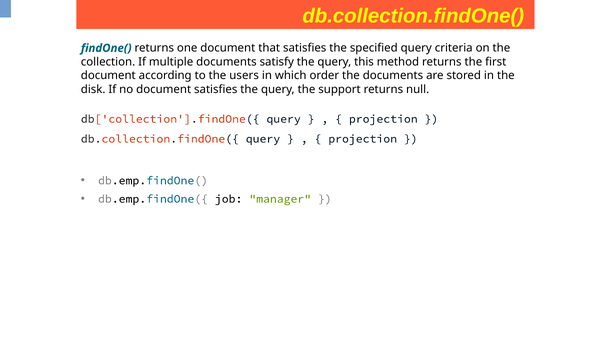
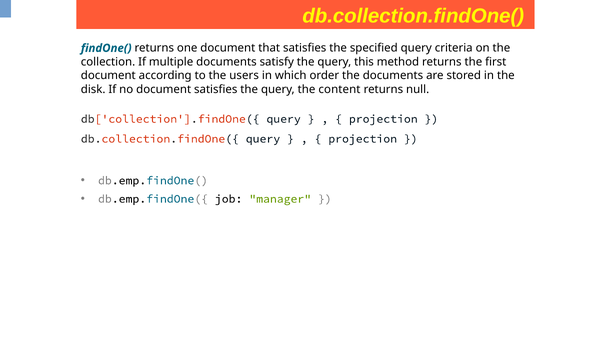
support: support -> content
